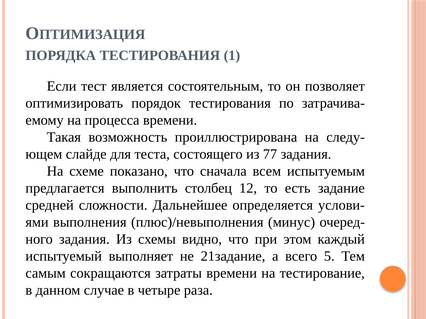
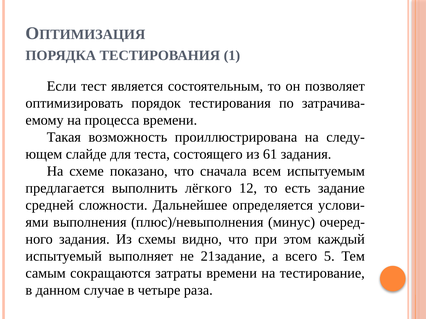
77: 77 -> 61
столбец: столбец -> лёгкого
